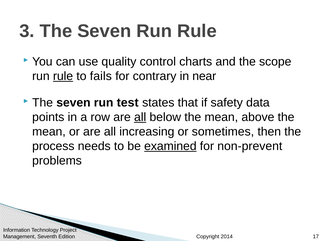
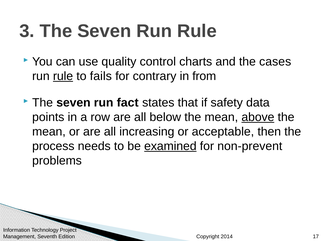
scope: scope -> cases
near: near -> from
test: test -> fact
all at (140, 117) underline: present -> none
above underline: none -> present
sometimes: sometimes -> acceptable
